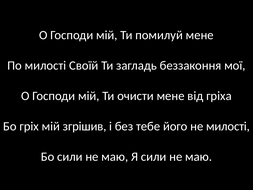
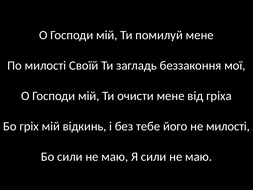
згрішив: згрішив -> відкинь
